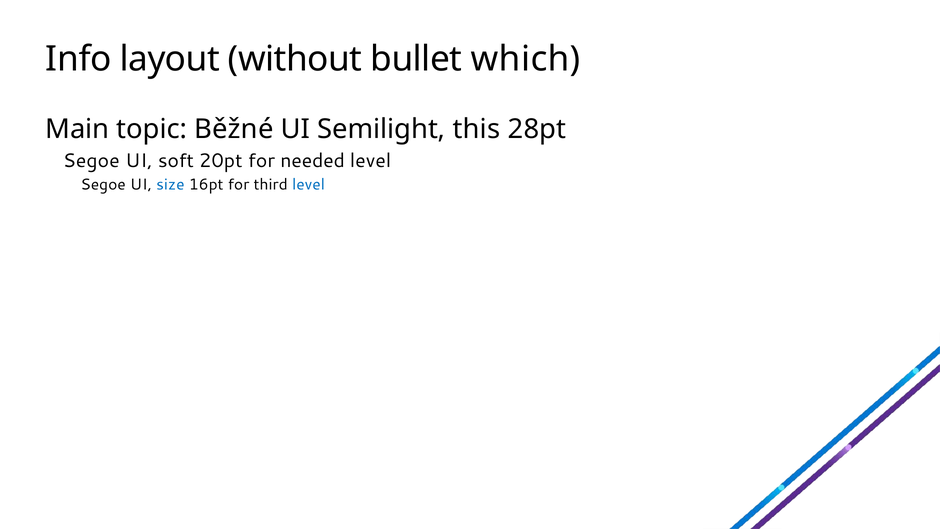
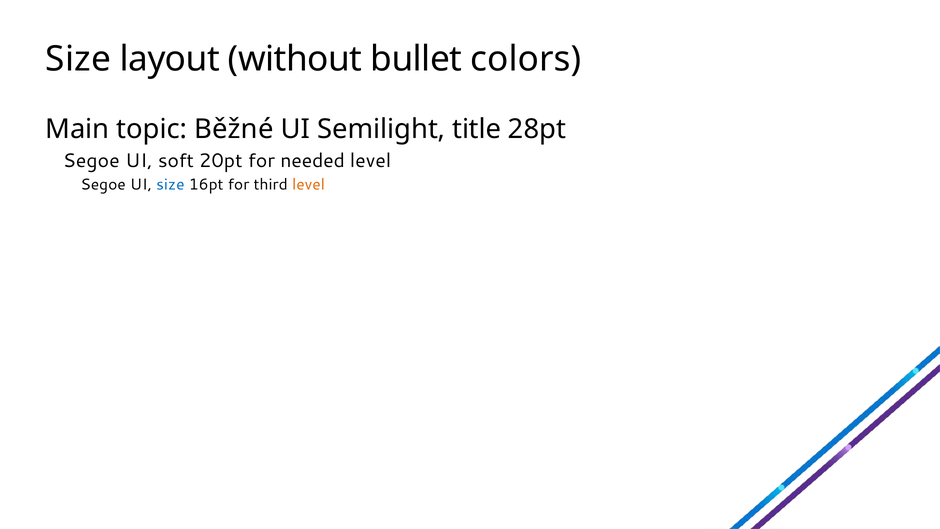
Info at (79, 59): Info -> Size
which: which -> colors
this: this -> title
level at (309, 185) colour: blue -> orange
